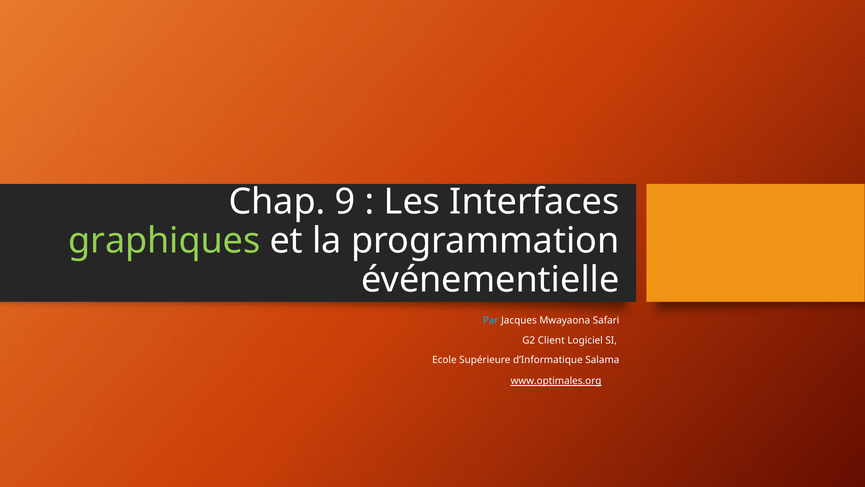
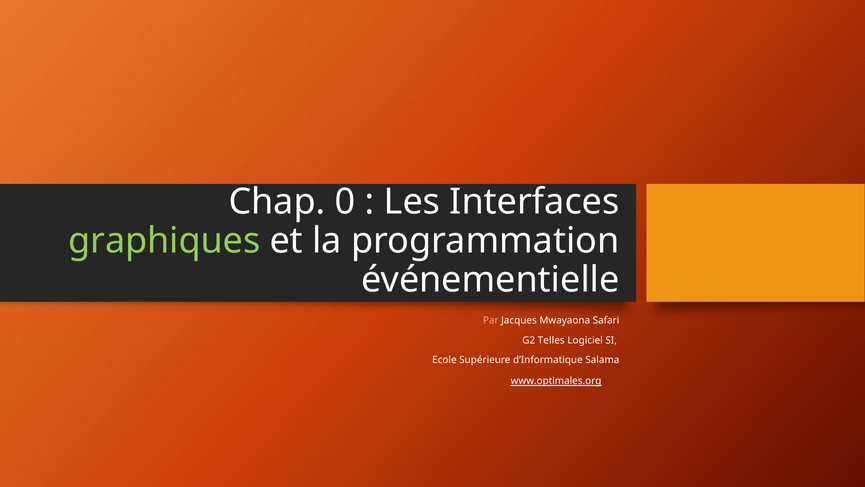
9: 9 -> 0
Par colour: light blue -> pink
Client: Client -> Telles
